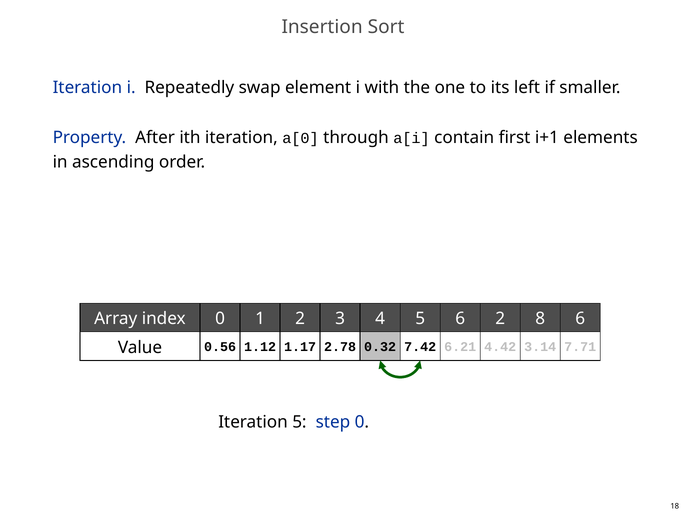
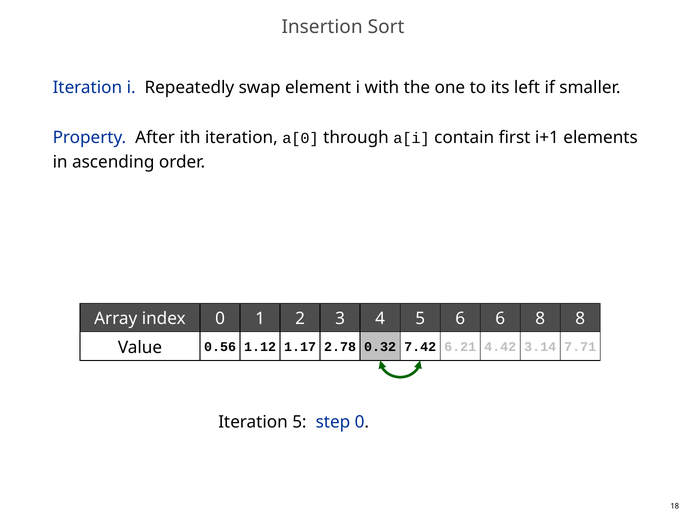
6 2: 2 -> 6
8 6: 6 -> 8
